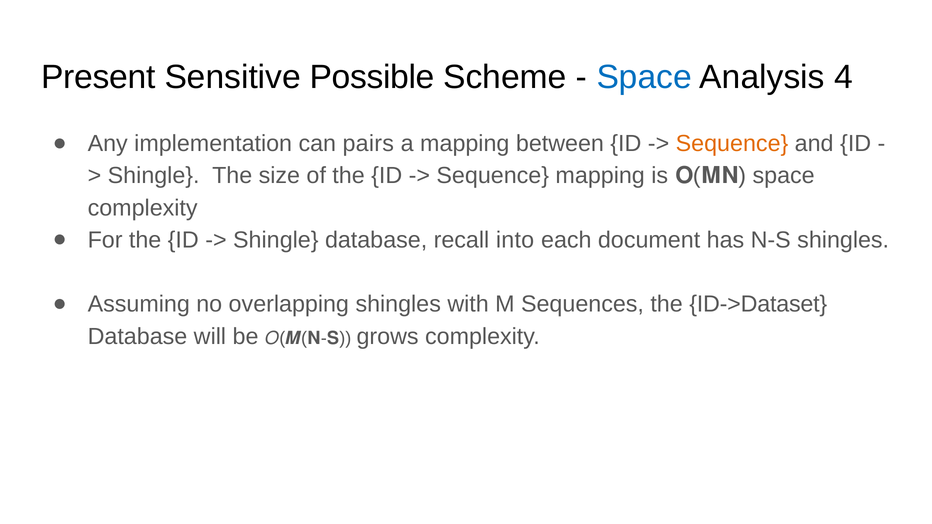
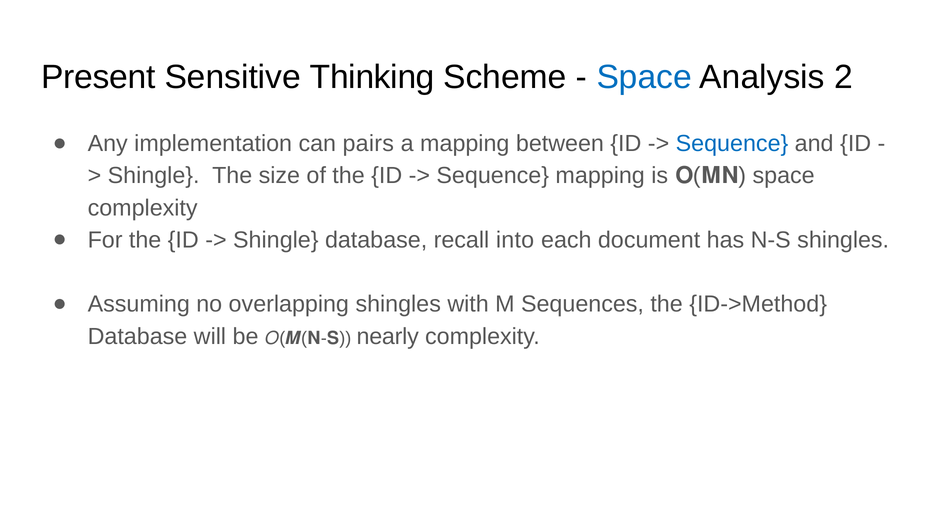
Possible: Possible -> Thinking
4: 4 -> 2
Sequence at (732, 144) colour: orange -> blue
ID->Dataset: ID->Dataset -> ID->Method
grows: grows -> nearly
